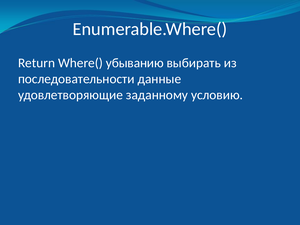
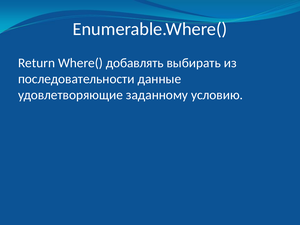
убыванию: убыванию -> добавлять
